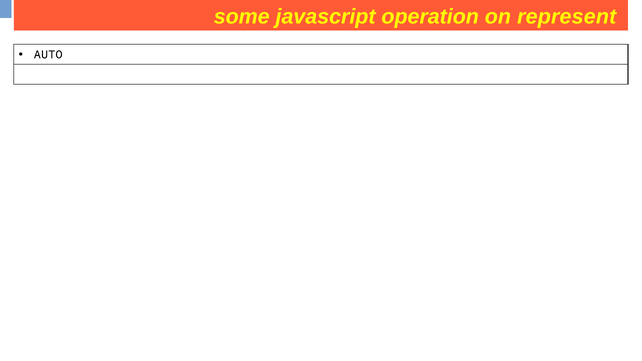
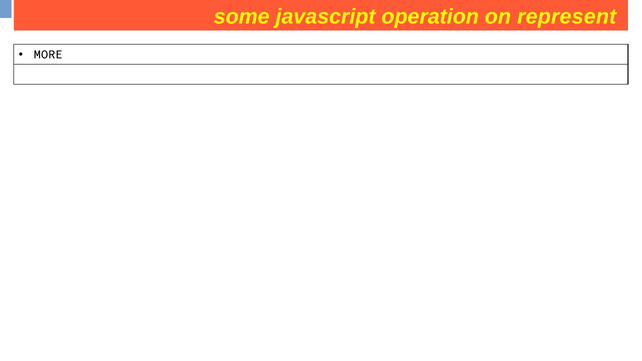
AUTO: AUTO -> MORE
